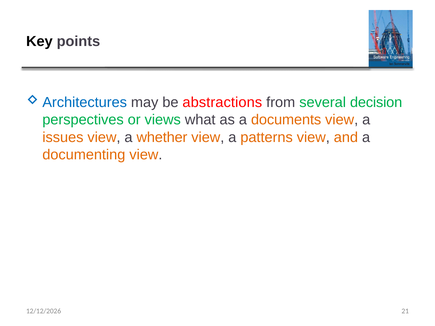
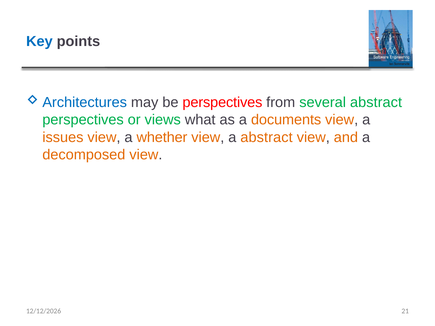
Key colour: black -> blue
be abstractions: abstractions -> perspectives
several decision: decision -> abstract
a patterns: patterns -> abstract
documenting: documenting -> decomposed
